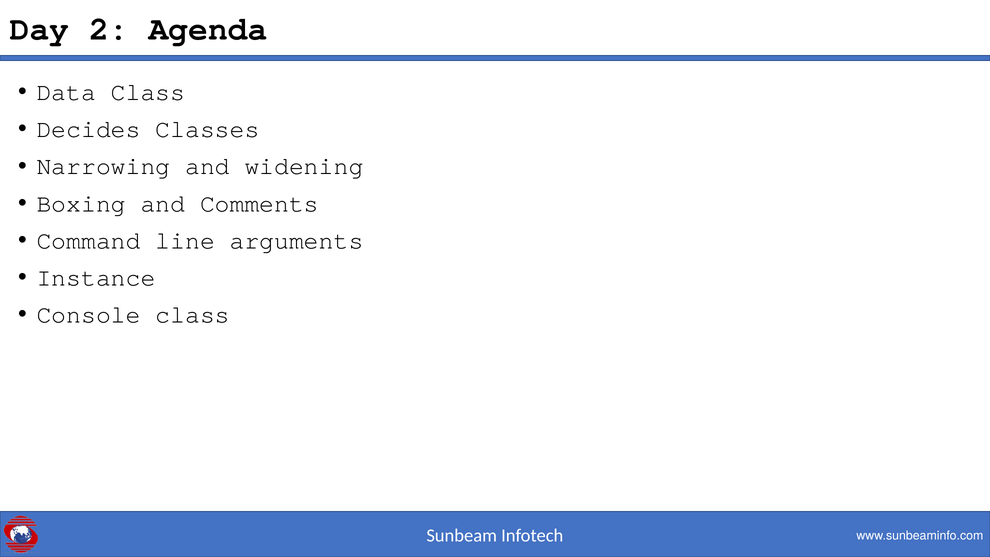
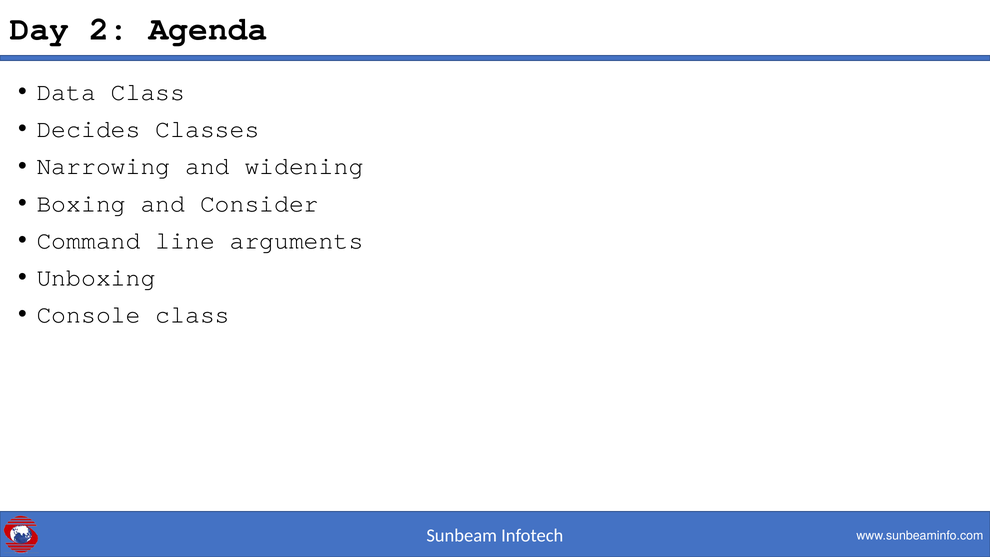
Comments: Comments -> Consider
Instance: Instance -> Unboxing
